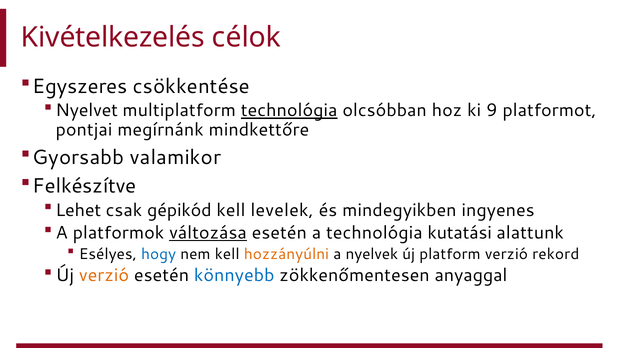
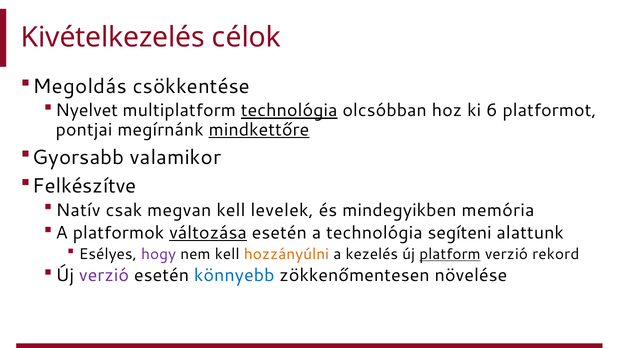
Egyszeres: Egyszeres -> Megoldás
9: 9 -> 6
mindkettőre underline: none -> present
Lehet: Lehet -> Natív
gépikód: gépikód -> megvan
ingyenes: ingyenes -> memória
kutatási: kutatási -> segíteni
hogy colour: blue -> purple
nyelvek: nyelvek -> kezelés
platform underline: none -> present
verzió at (104, 275) colour: orange -> purple
anyaggal: anyaggal -> növelése
